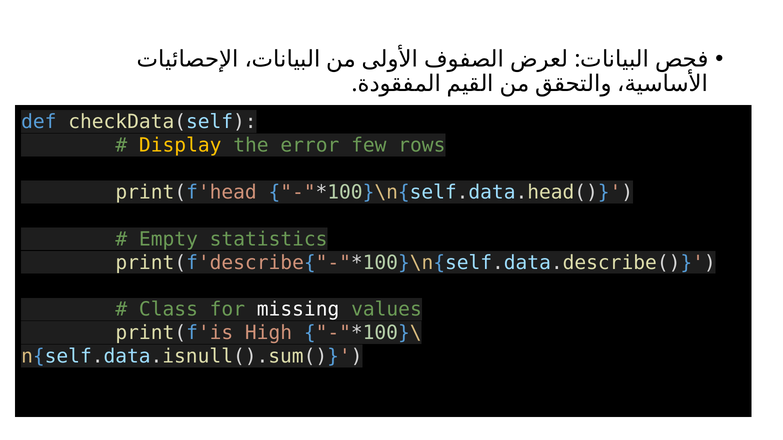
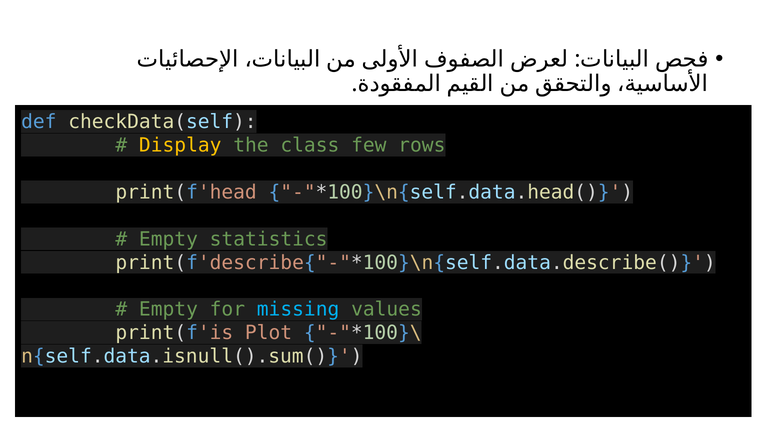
error: error -> class
Class at (168, 310): Class -> Empty
missing colour: white -> light blue
High: High -> Plot
